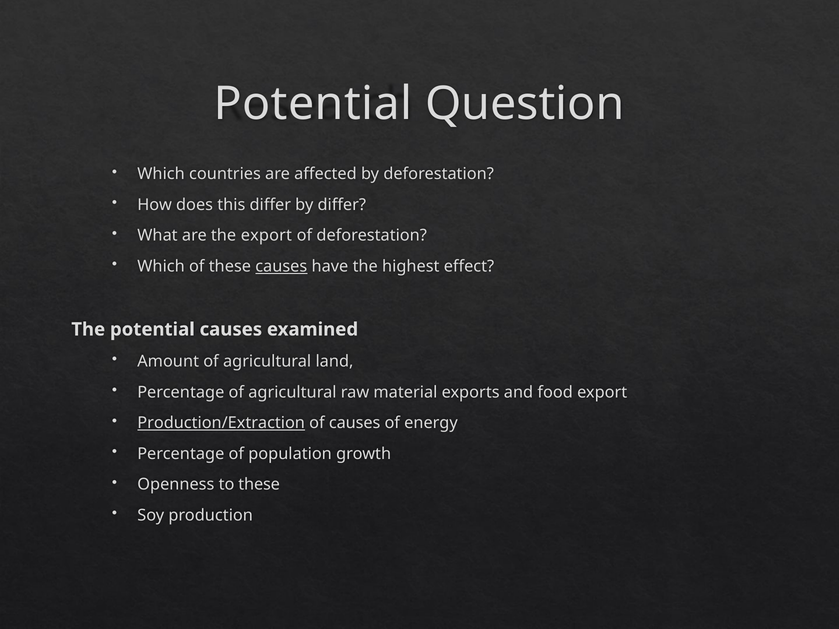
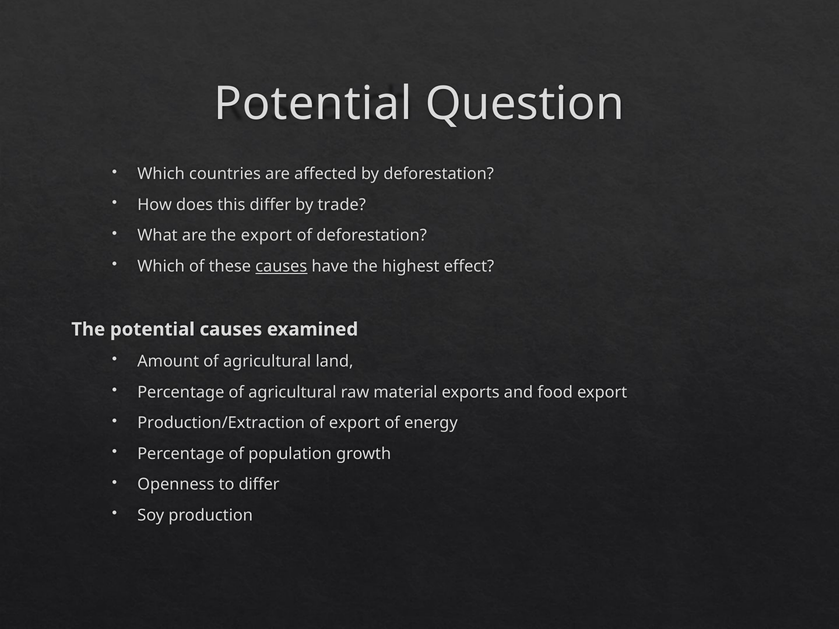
by differ: differ -> trade
Production/Extraction underline: present -> none
of causes: causes -> export
to these: these -> differ
